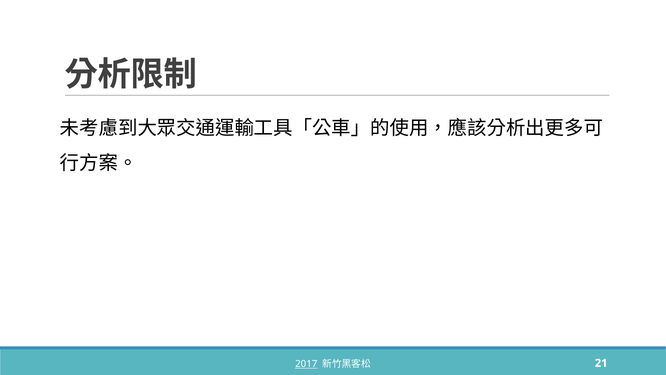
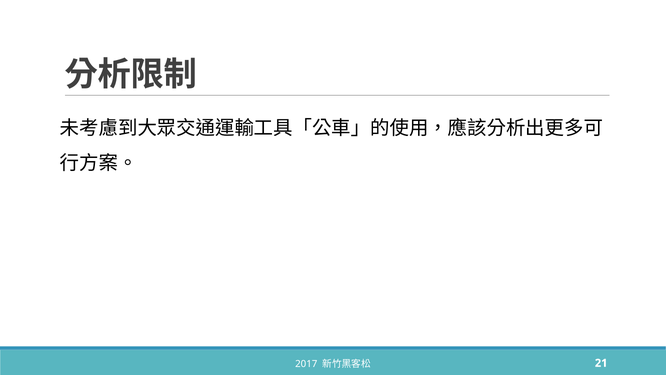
2017 underline: present -> none
